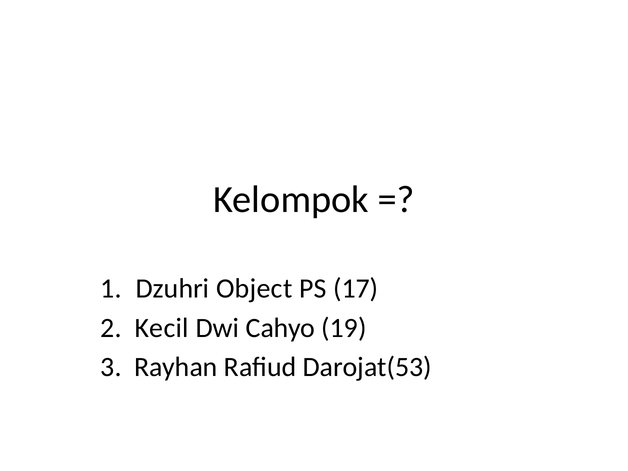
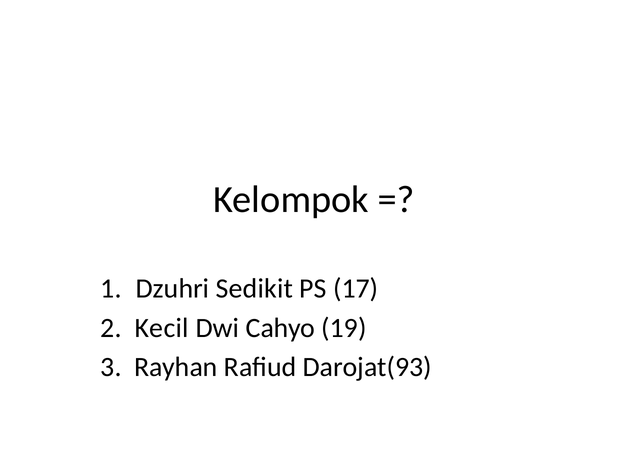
Object: Object -> Sedikit
Darojat(53: Darojat(53 -> Darojat(93
